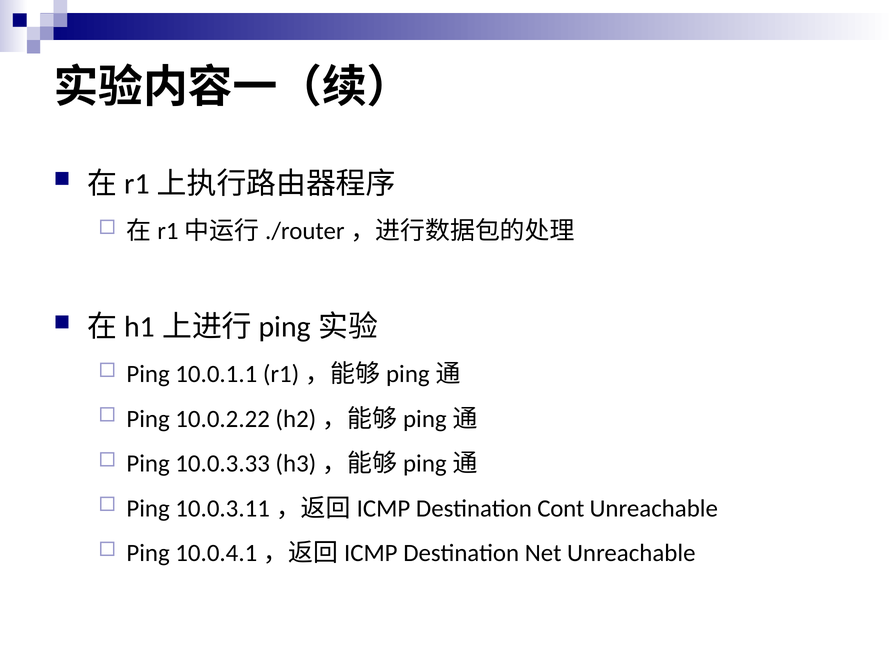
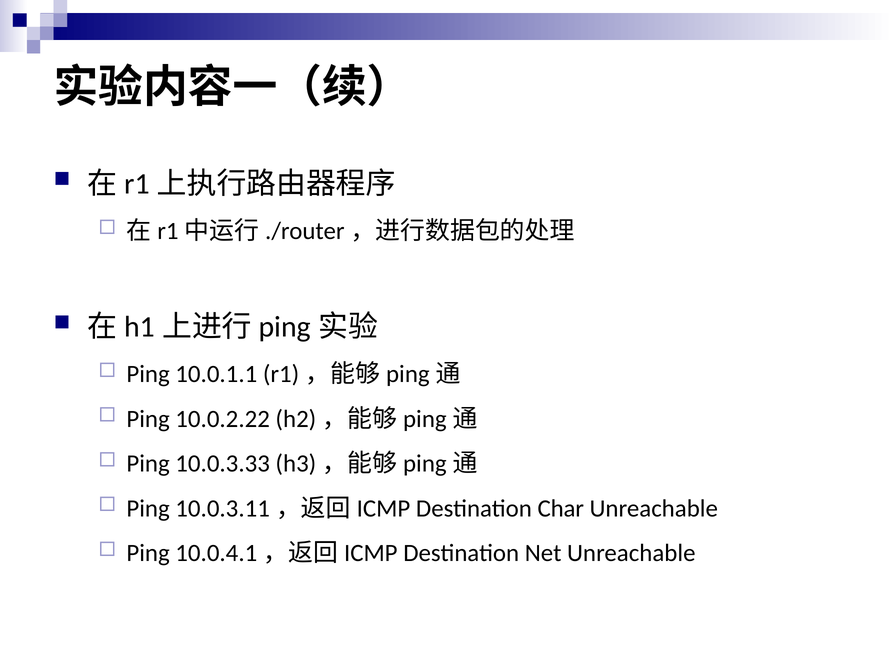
Cont: Cont -> Char
